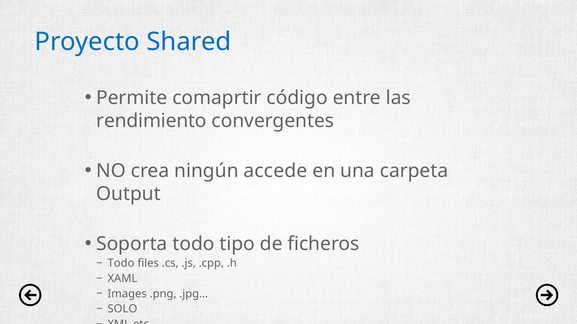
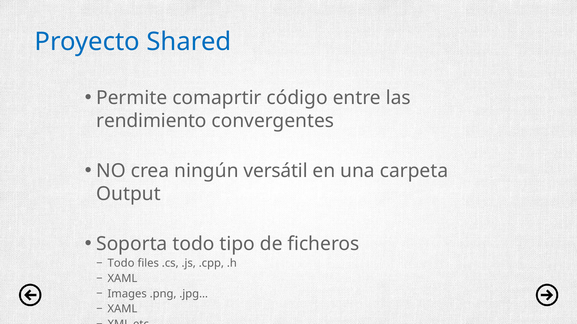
accede: accede -> versátil
SOLO at (122, 309): SOLO -> XAML
